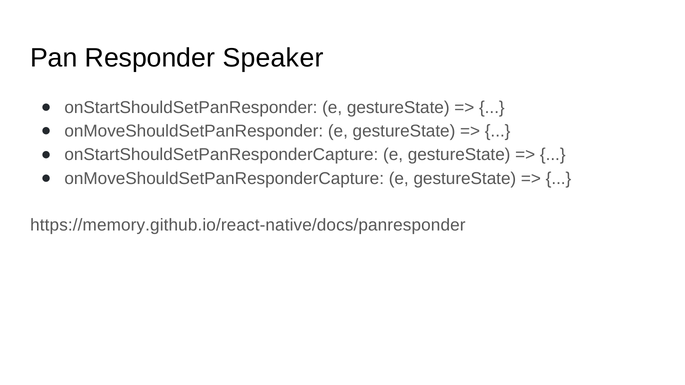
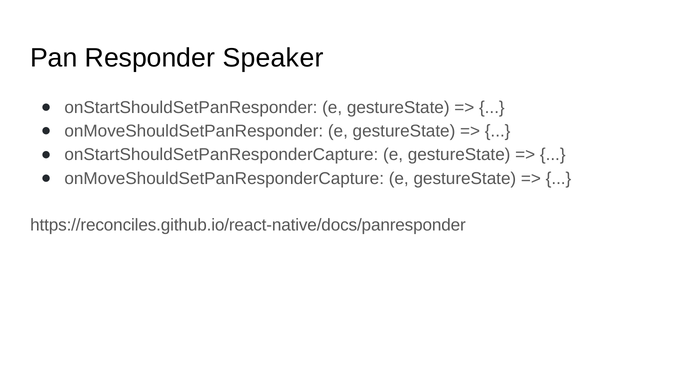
https://memory.github.io/react-native/docs/panresponder: https://memory.github.io/react-native/docs/panresponder -> https://reconciles.github.io/react-native/docs/panresponder
